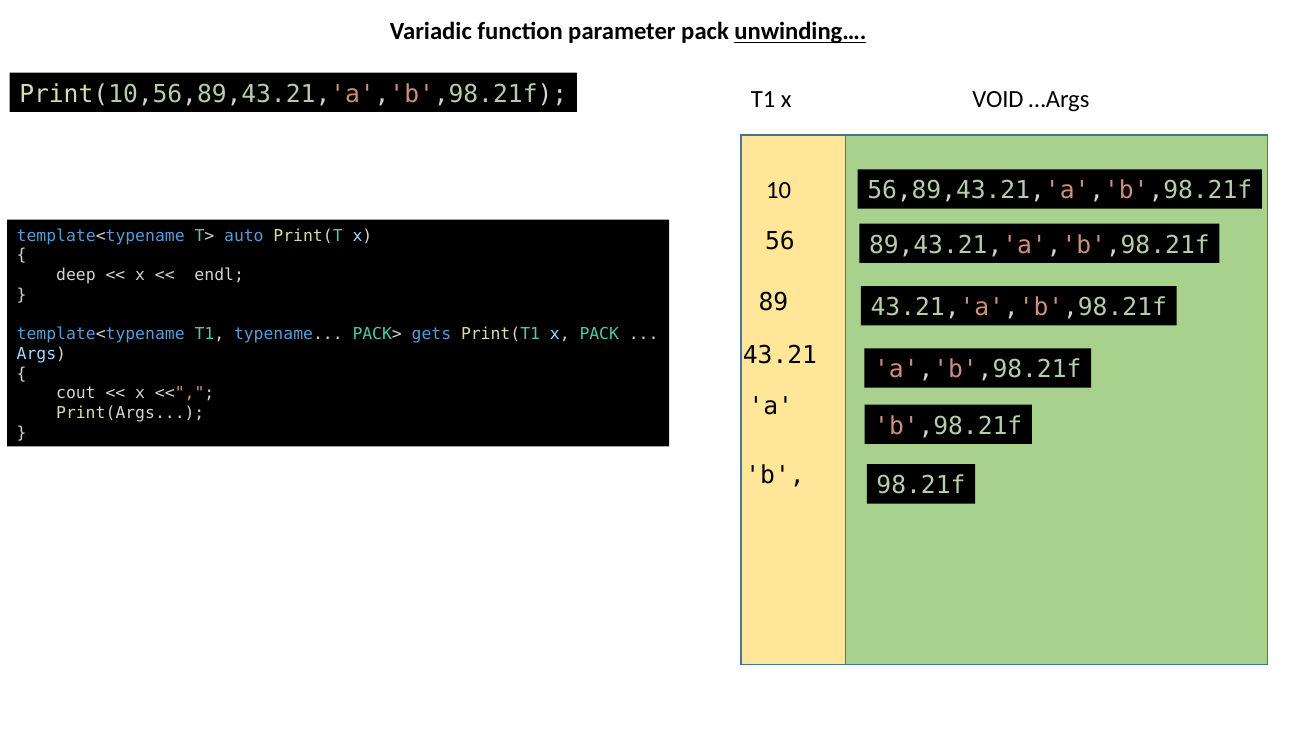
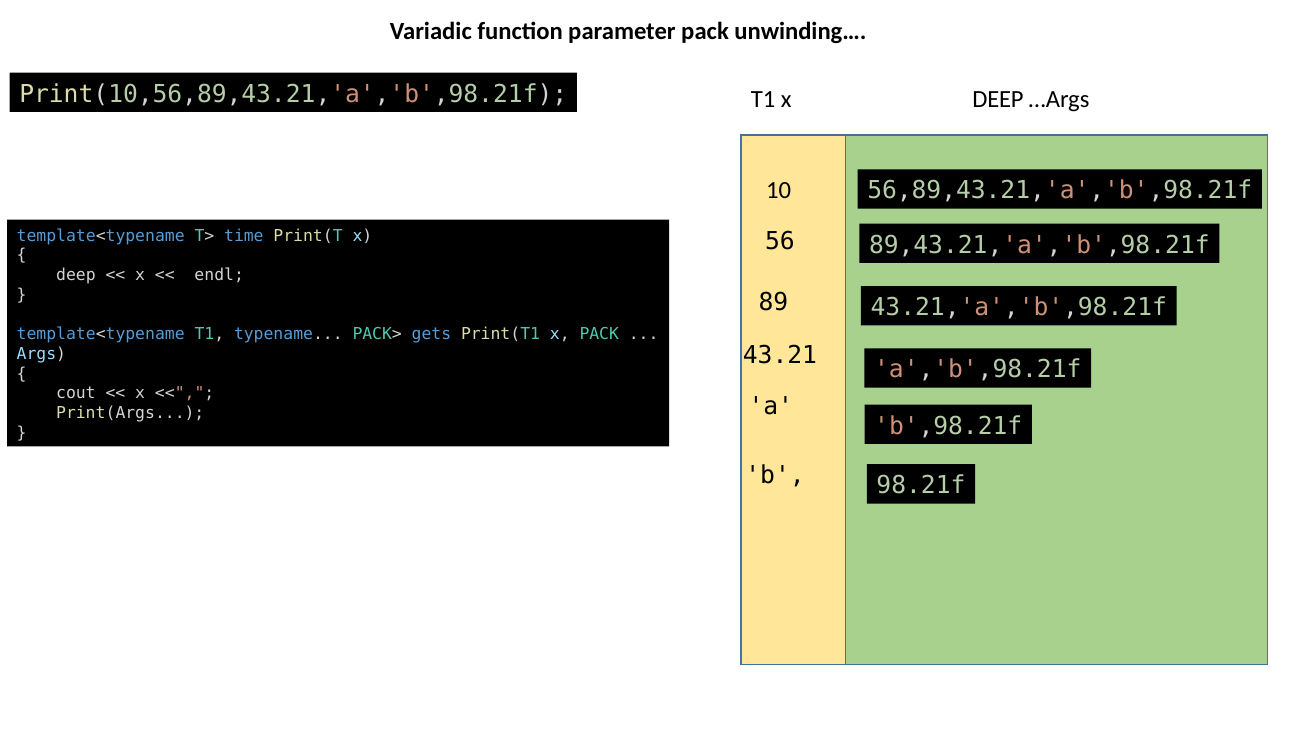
unwinding… underline: present -> none
x VOID: VOID -> DEEP
auto: auto -> time
